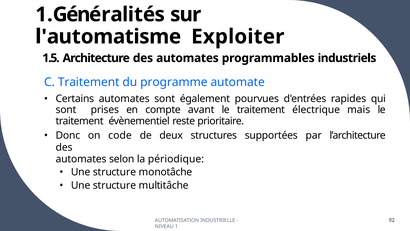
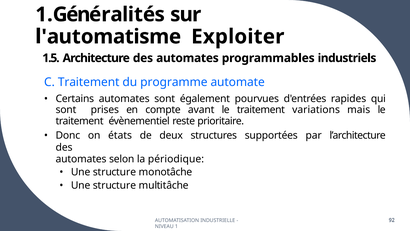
électrique: électrique -> variations
code: code -> états
